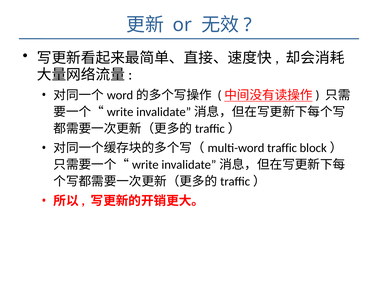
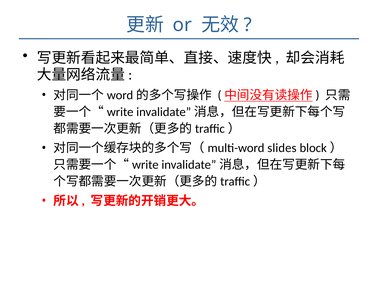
traffic: traffic -> slides
